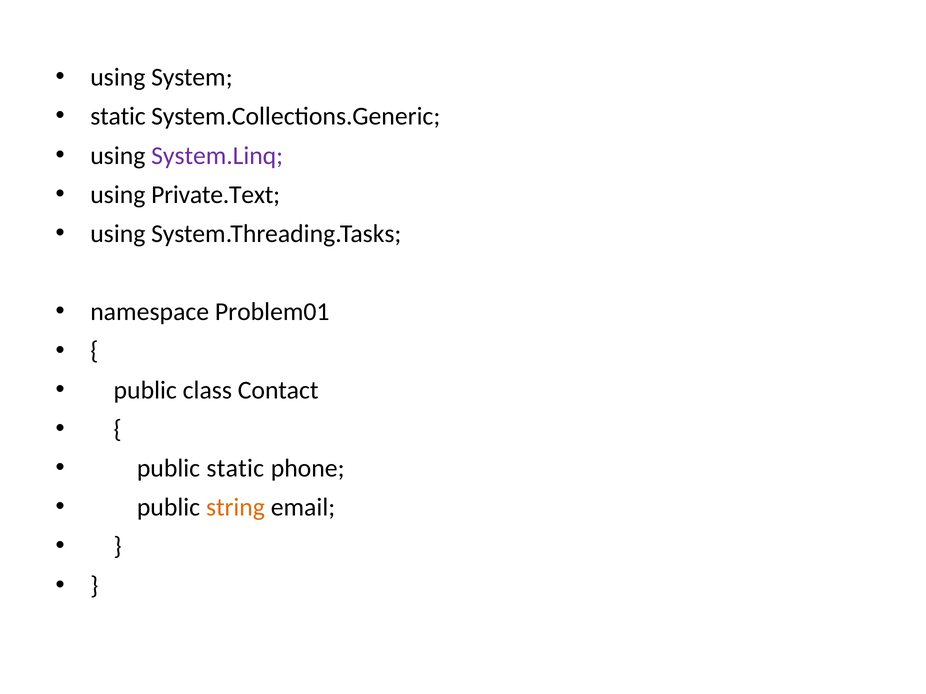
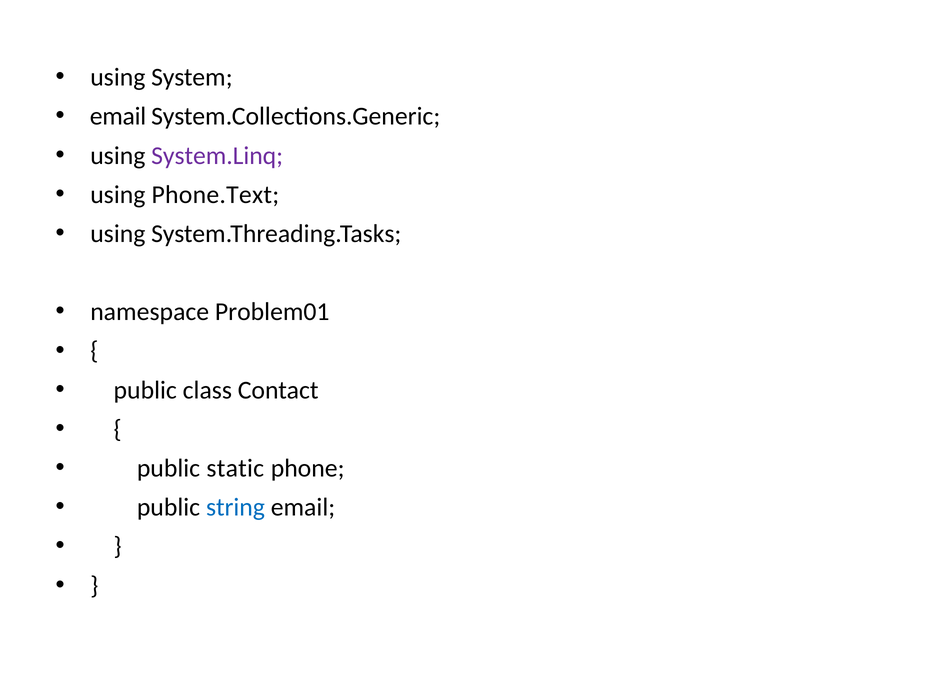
static at (118, 117): static -> email
Private.Text: Private.Text -> Phone.Text
string colour: orange -> blue
